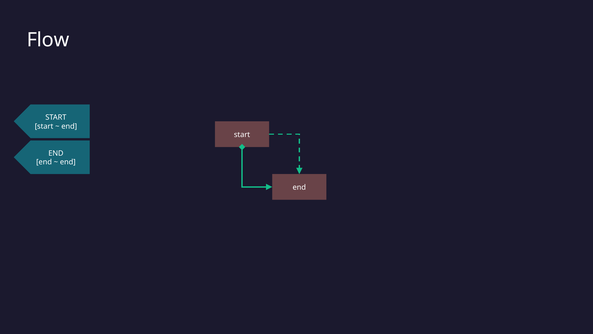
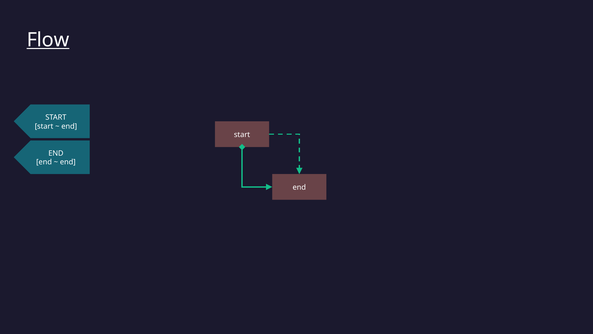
Flow underline: none -> present
